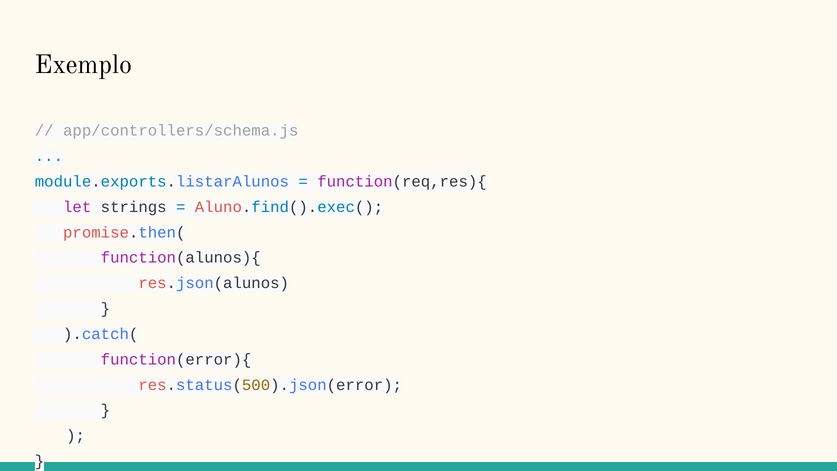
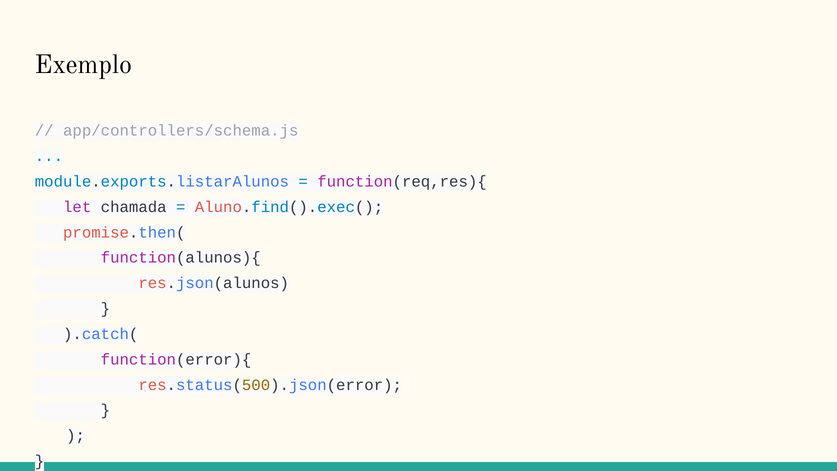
strings: strings -> chamada
